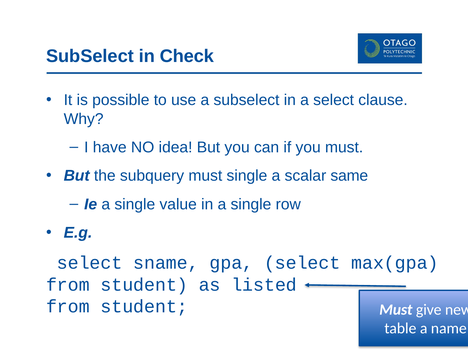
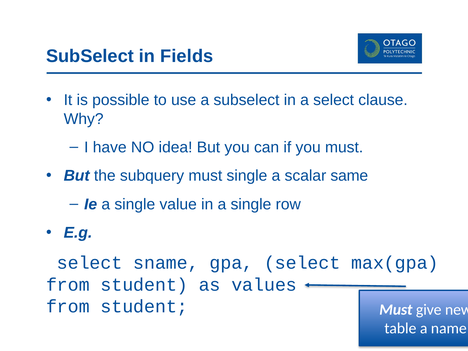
Check: Check -> Fields
listed: listed -> values
